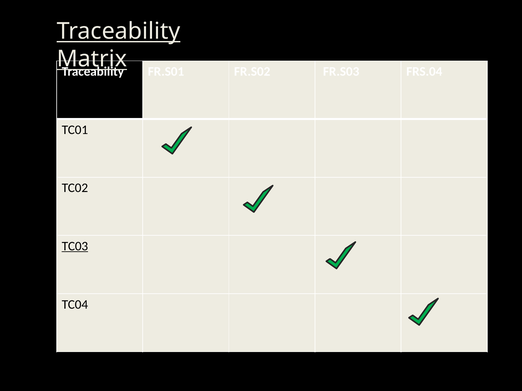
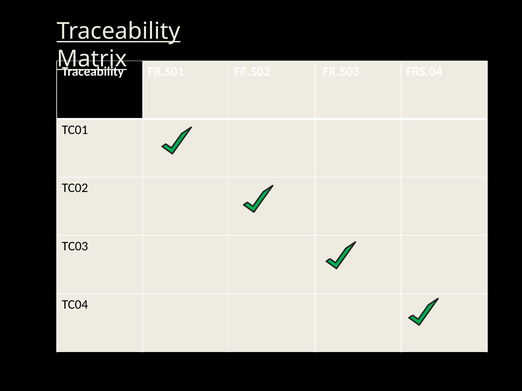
TC03 underline: present -> none
